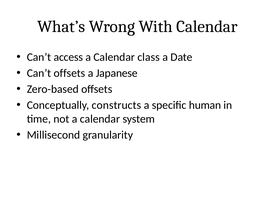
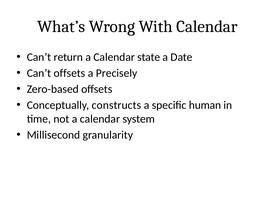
access: access -> return
class: class -> state
Japanese: Japanese -> Precisely
